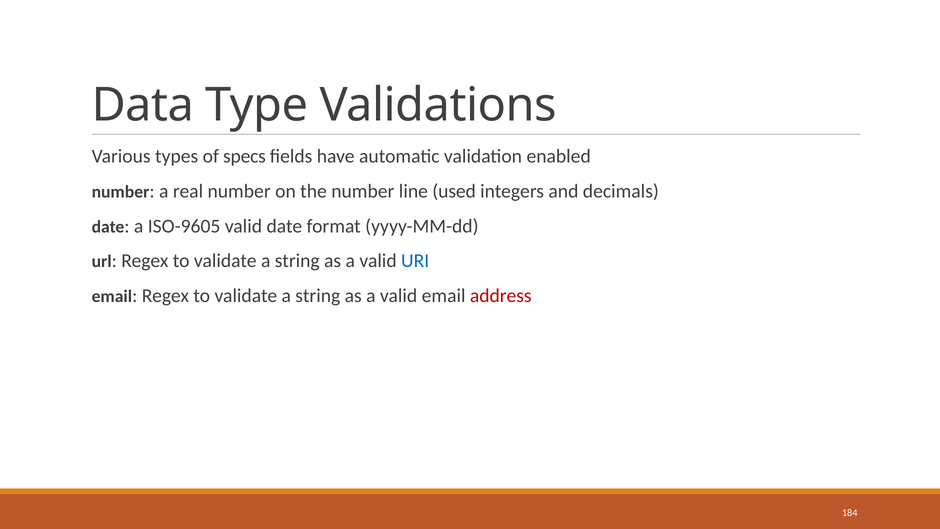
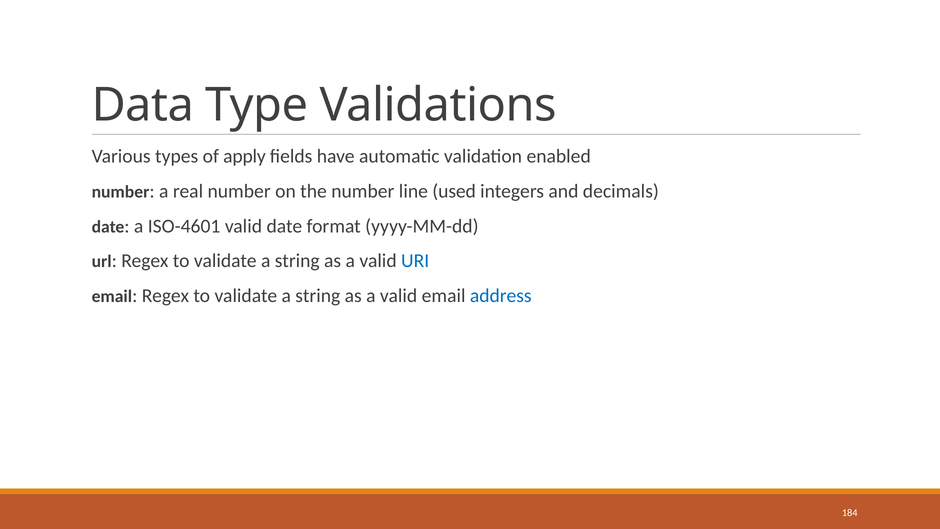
specs: specs -> apply
ISO-9605: ISO-9605 -> ISO-4601
address colour: red -> blue
